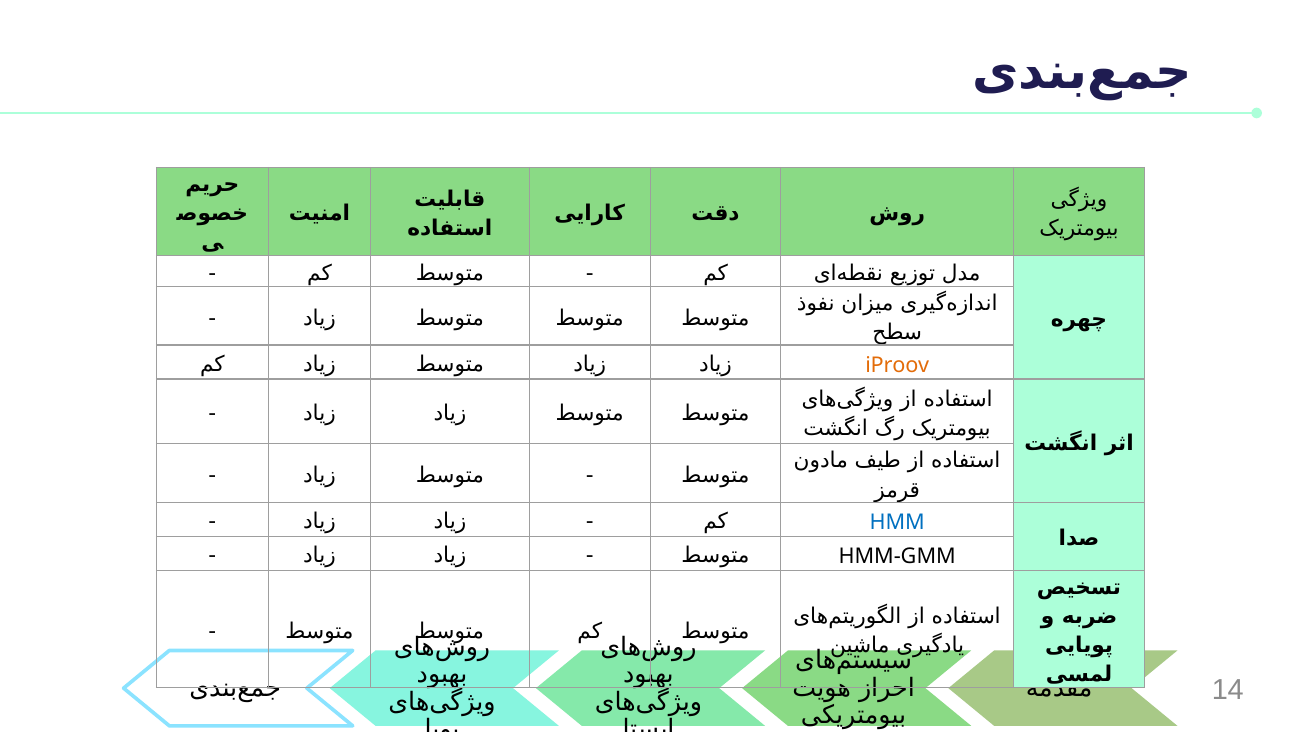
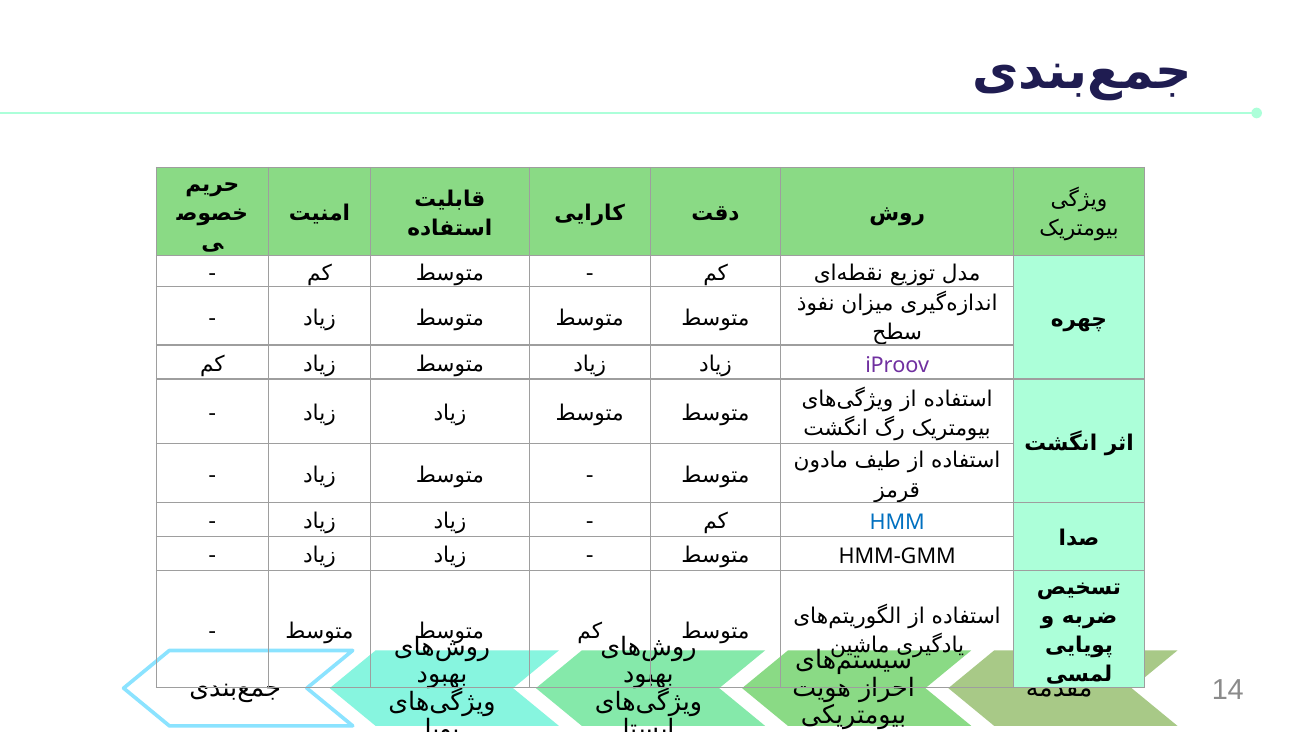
iProov colour: orange -> purple
